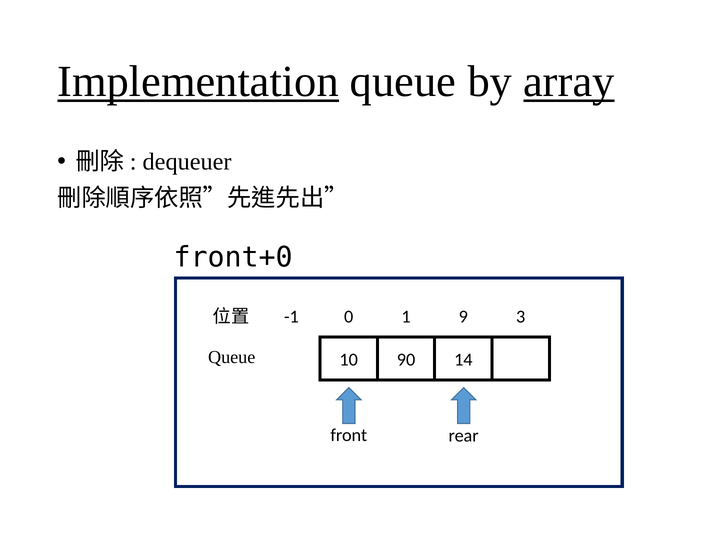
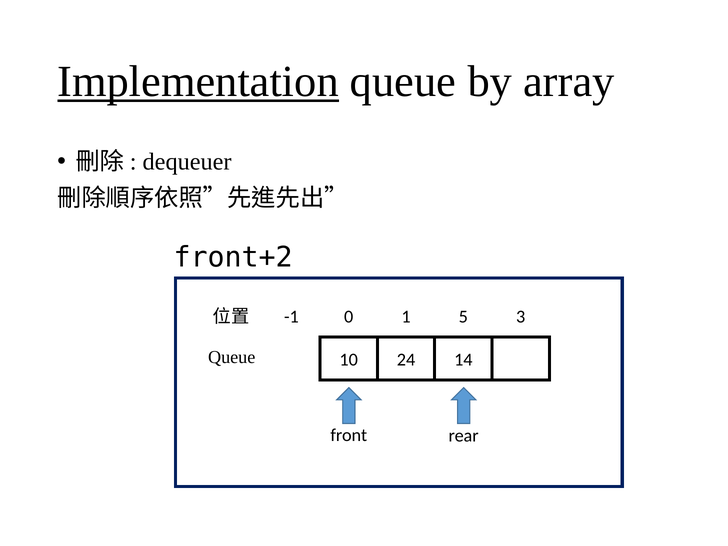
array underline: present -> none
front+0: front+0 -> front+2
9: 9 -> 5
90: 90 -> 24
